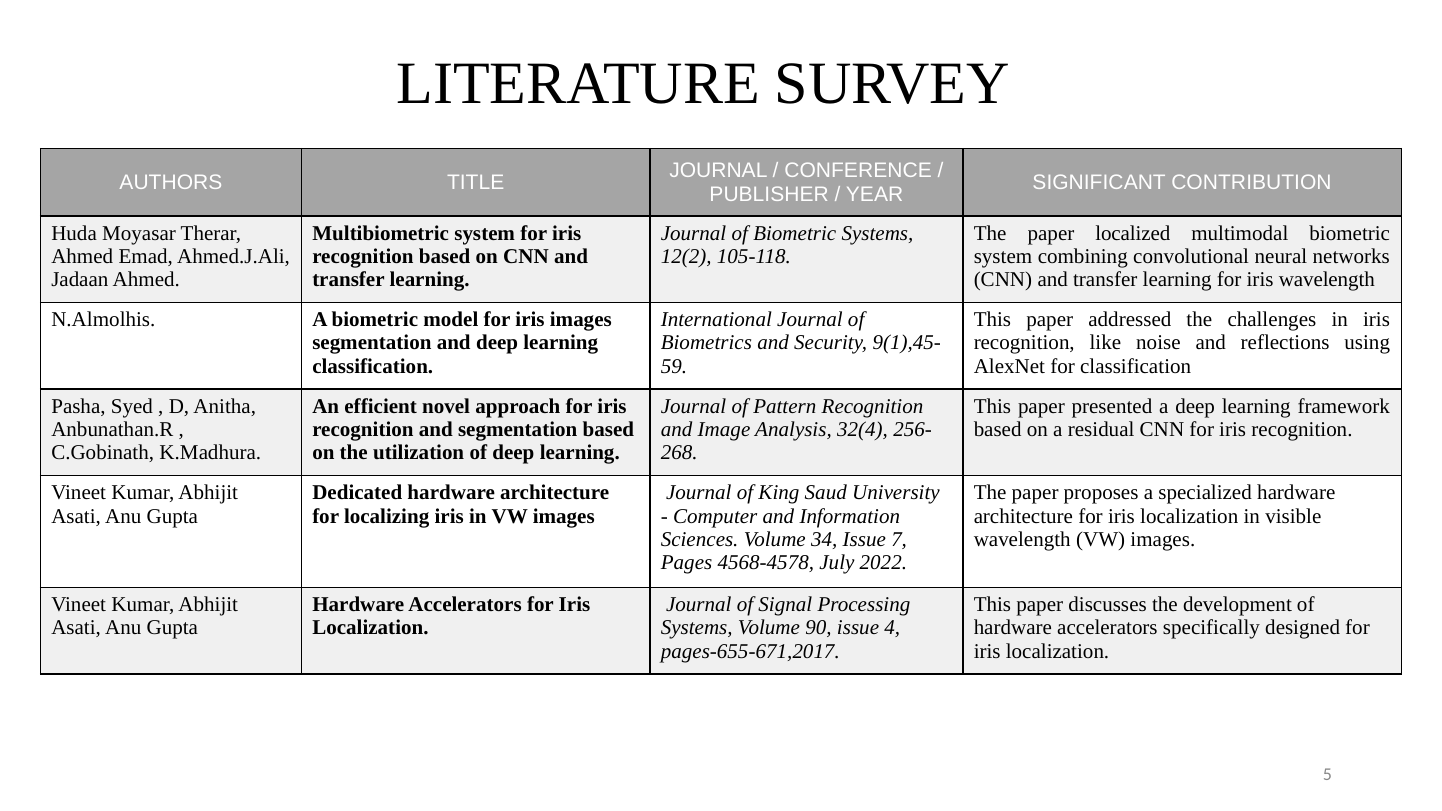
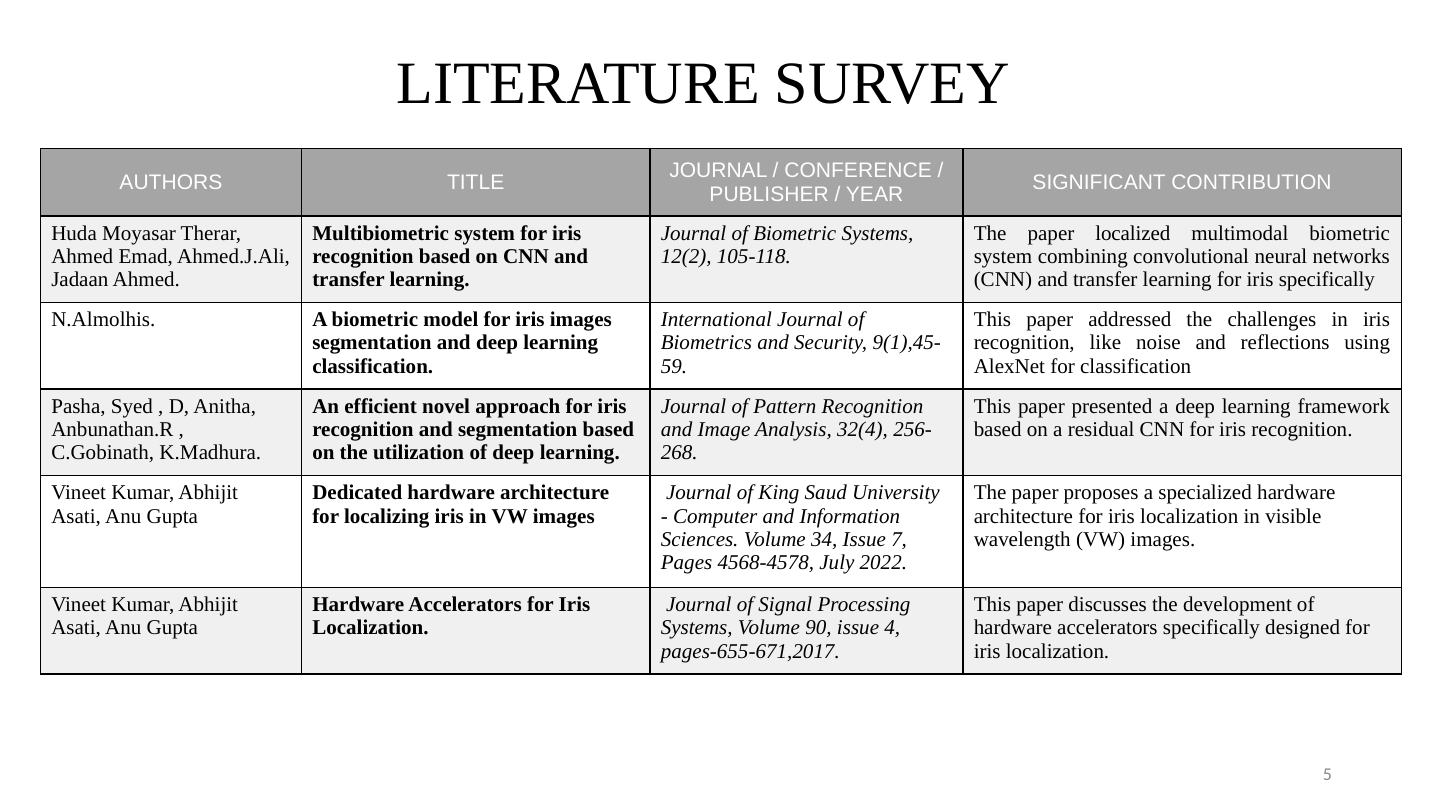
iris wavelength: wavelength -> specifically
